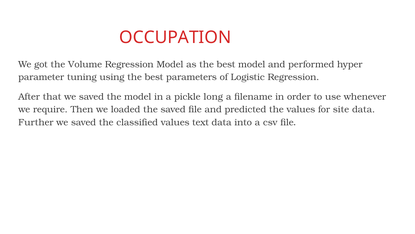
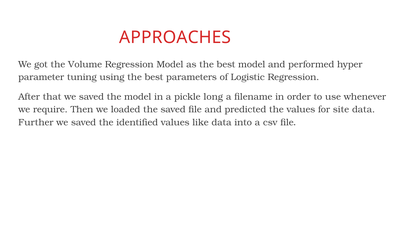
OCCUPATION: OCCUPATION -> APPROACHES
classified: classified -> identified
text: text -> like
